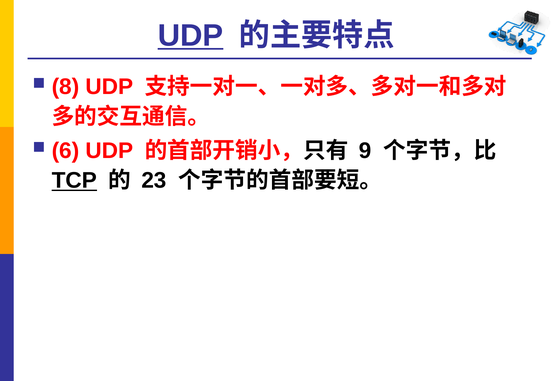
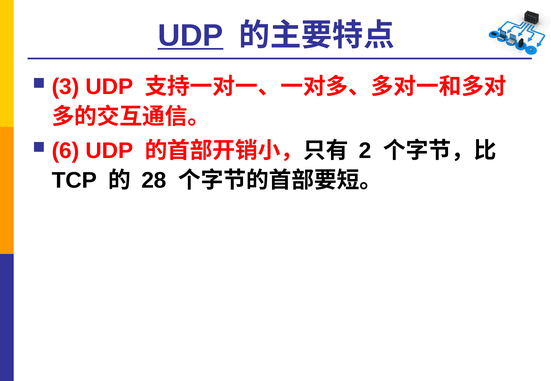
8: 8 -> 3
9: 9 -> 2
TCP underline: present -> none
23: 23 -> 28
